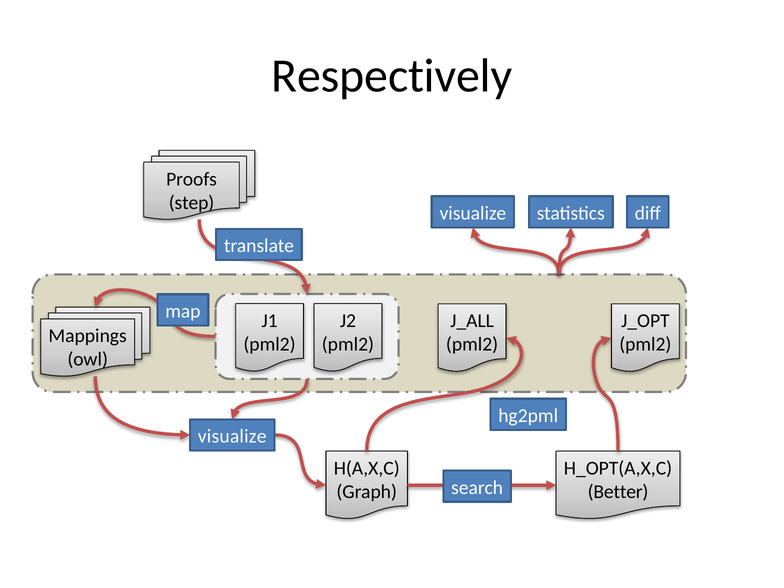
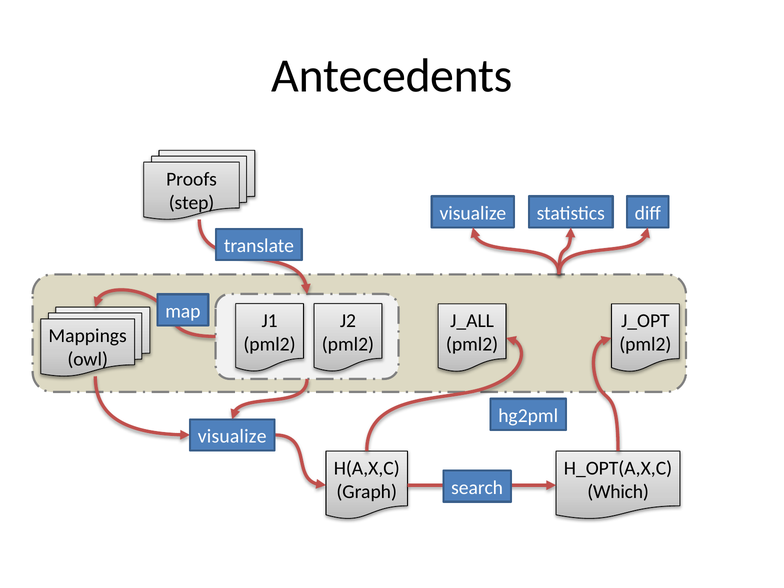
Respectively: Respectively -> Antecedents
Better: Better -> Which
